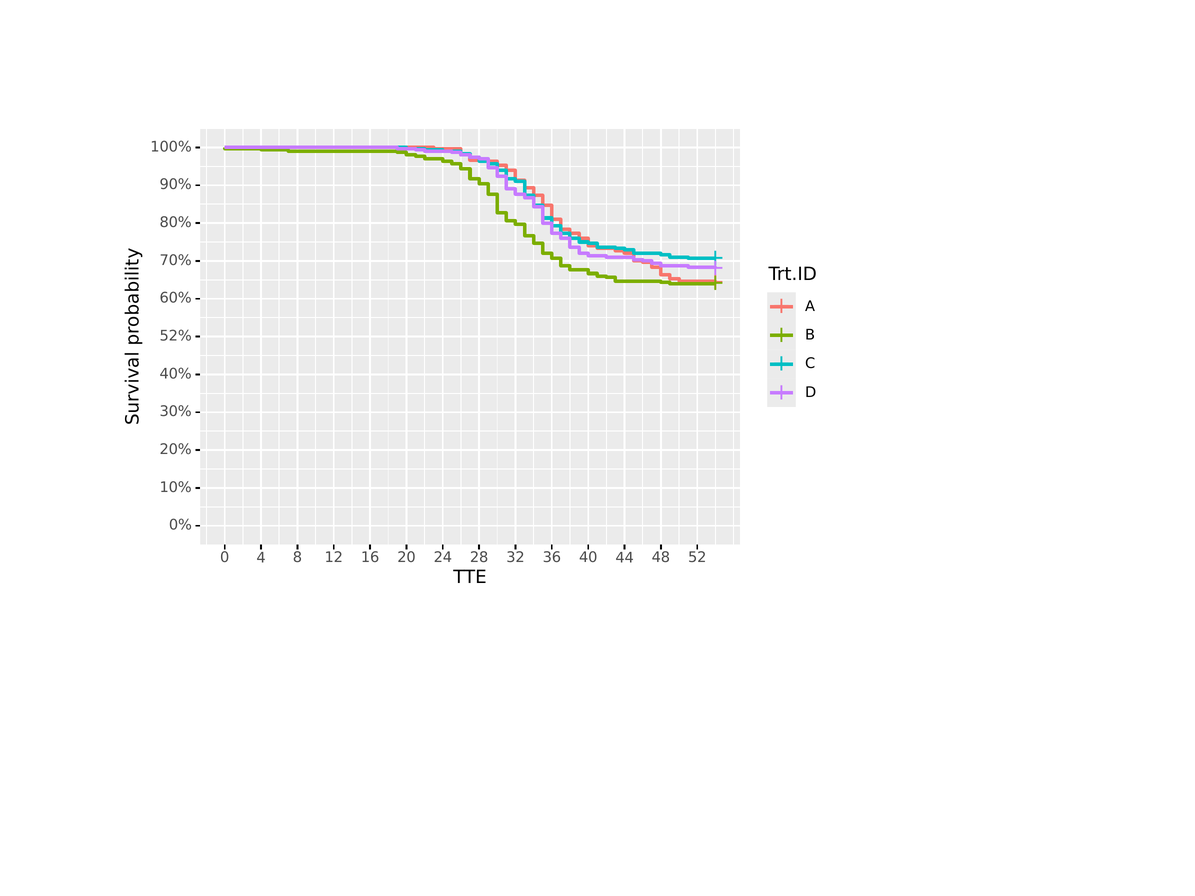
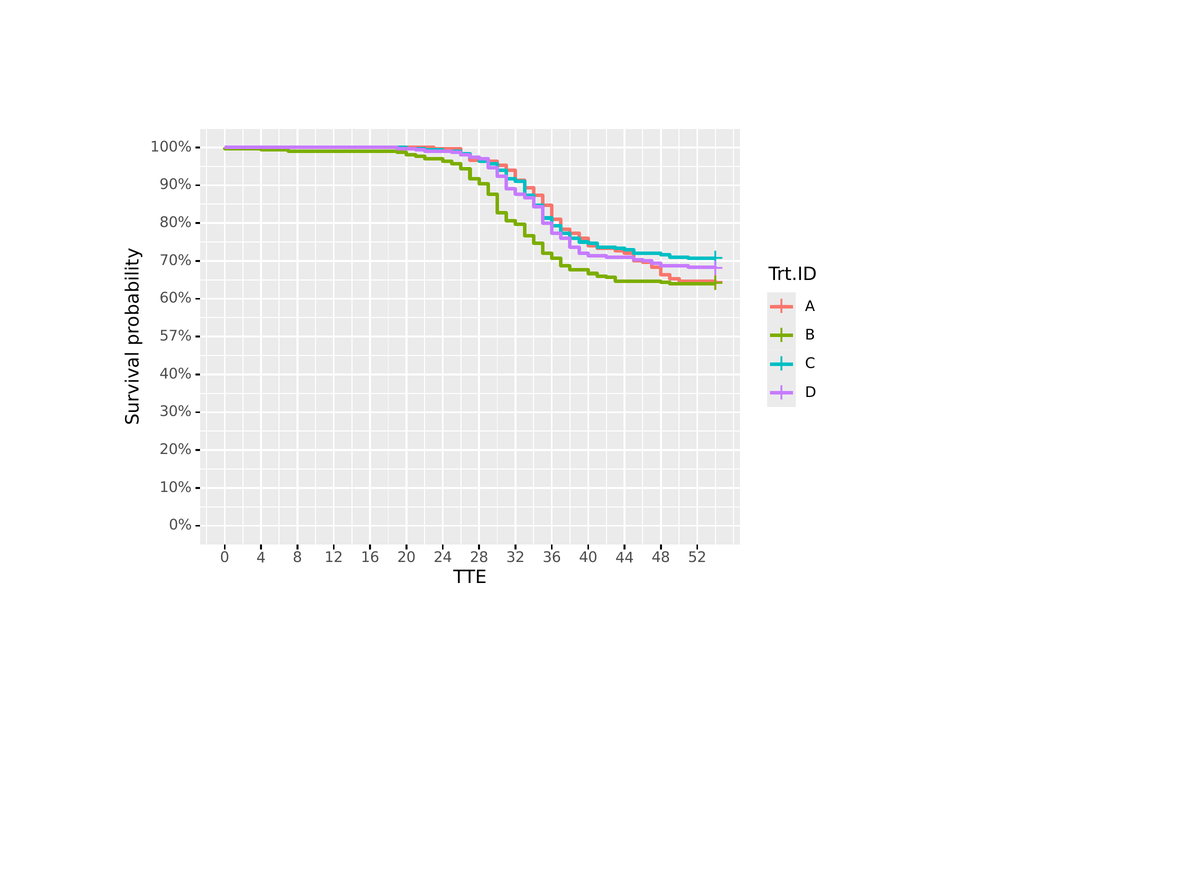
52%: 52% -> 57%
